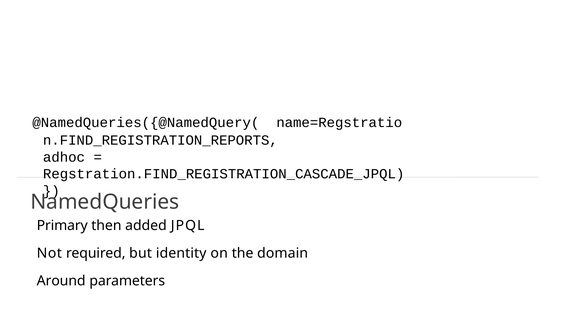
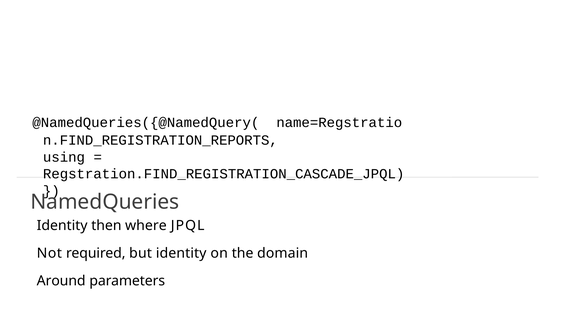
adhoc: adhoc -> using
Primary at (62, 226): Primary -> Identity
added: added -> where
